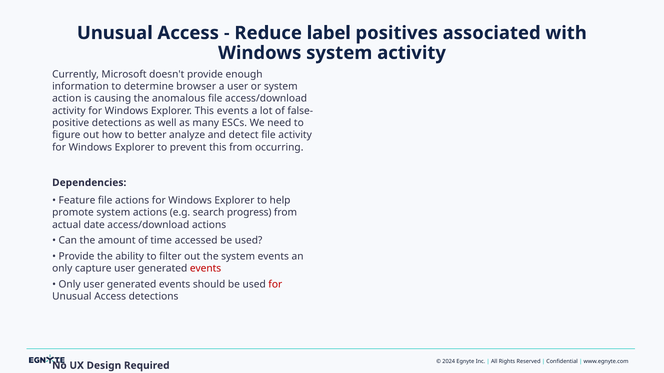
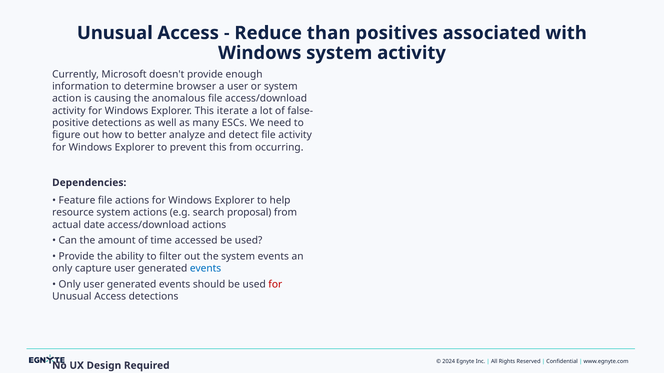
label: label -> than
This events: events -> iterate
promote: promote -> resource
progress: progress -> proposal
events at (206, 269) colour: red -> blue
